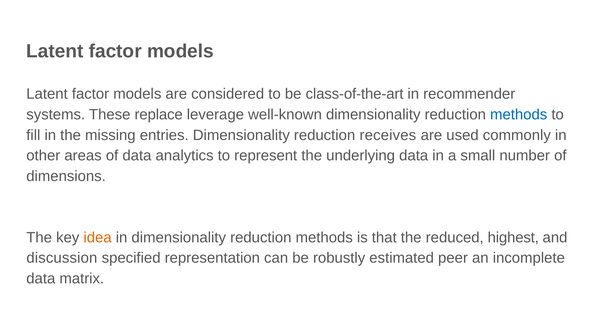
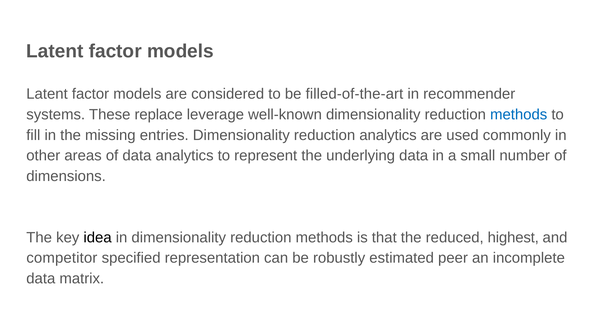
class-of-the-art: class-of-the-art -> filled-of-the-art
reduction receives: receives -> analytics
idea colour: orange -> black
discussion: discussion -> competitor
